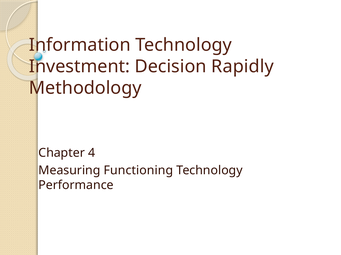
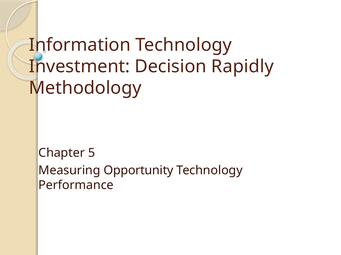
4: 4 -> 5
Functioning: Functioning -> Opportunity
